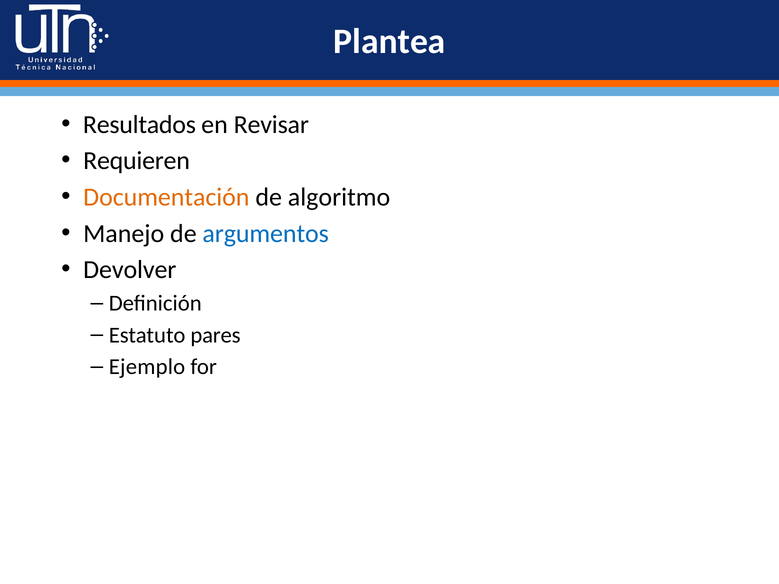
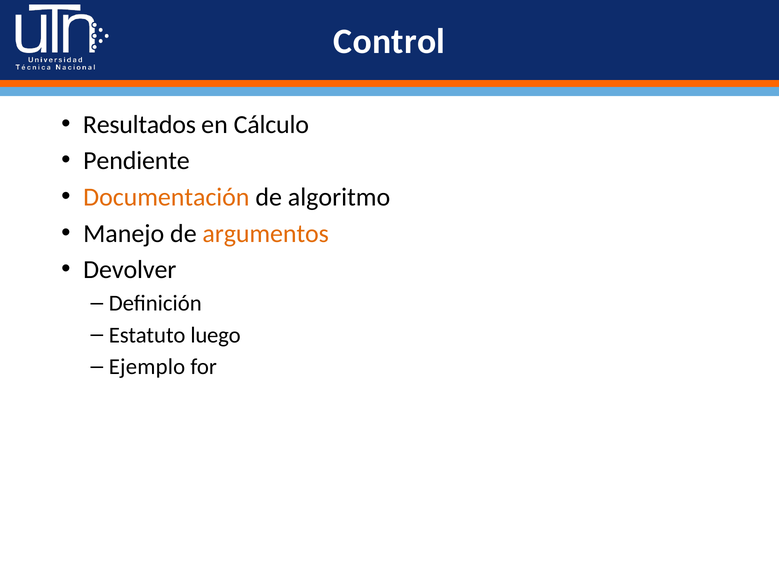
Plantea: Plantea -> Control
Revisar: Revisar -> Cálculo
Requieren: Requieren -> Pendiente
argumentos colour: blue -> orange
pares: pares -> luego
